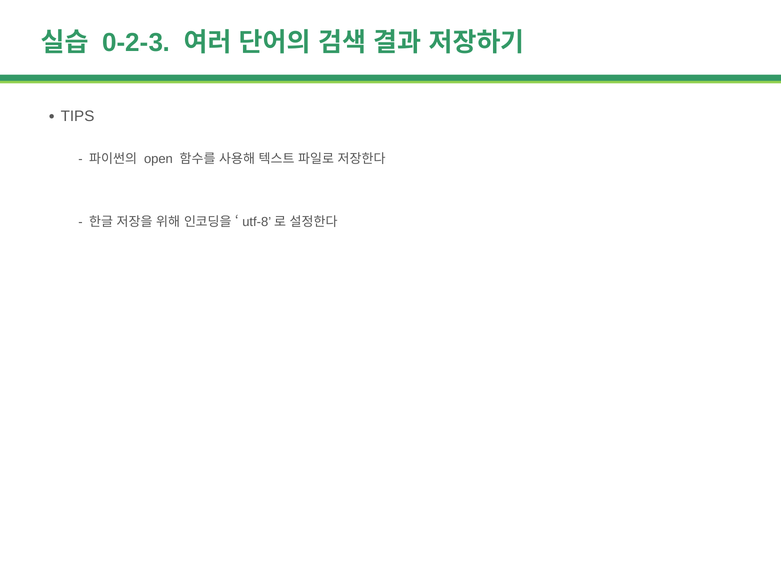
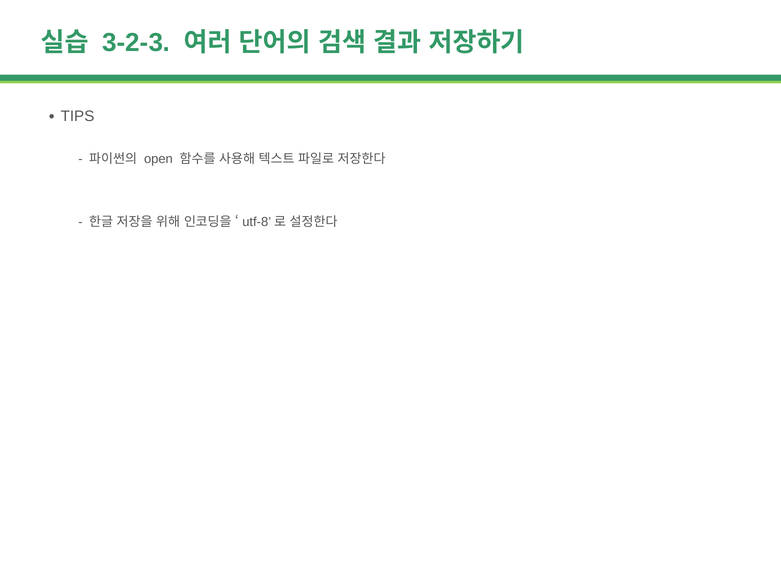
0-2-3: 0-2-3 -> 3-2-3
